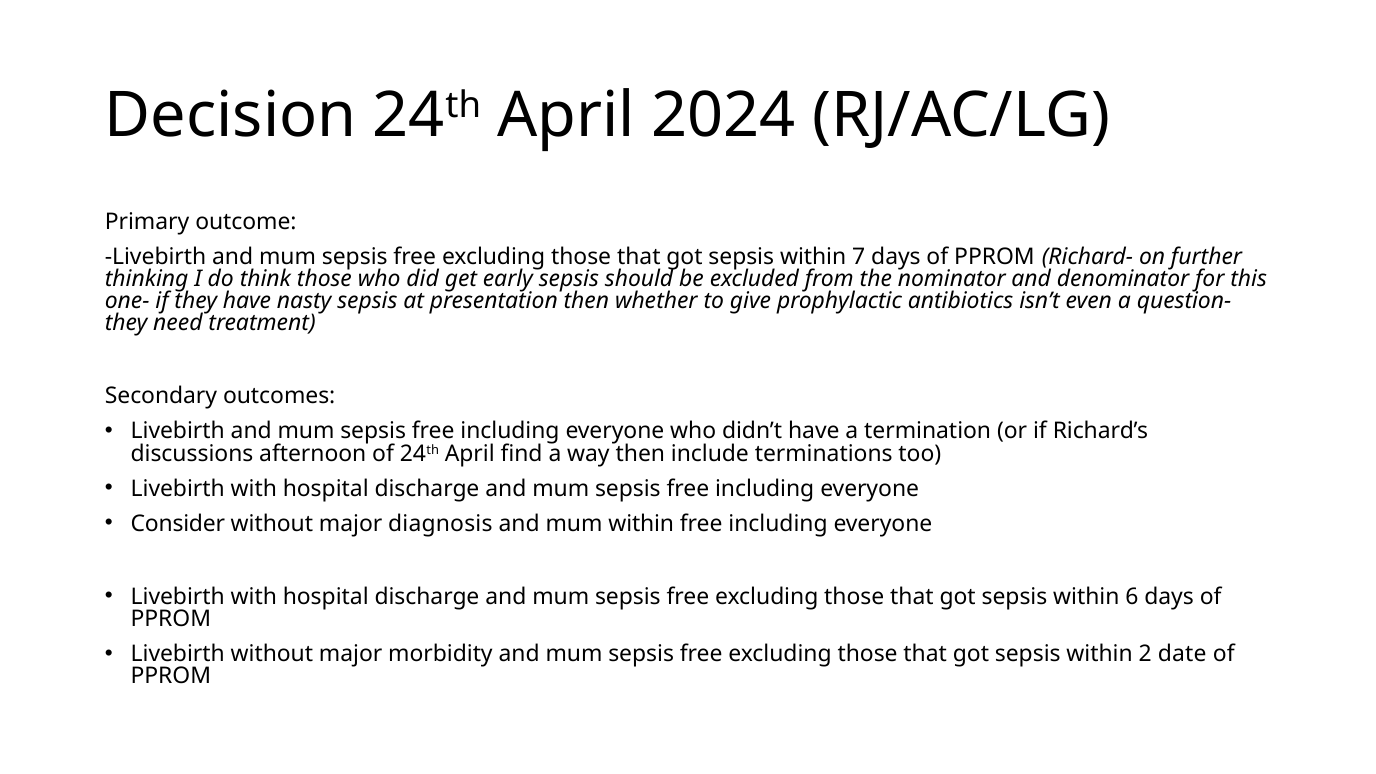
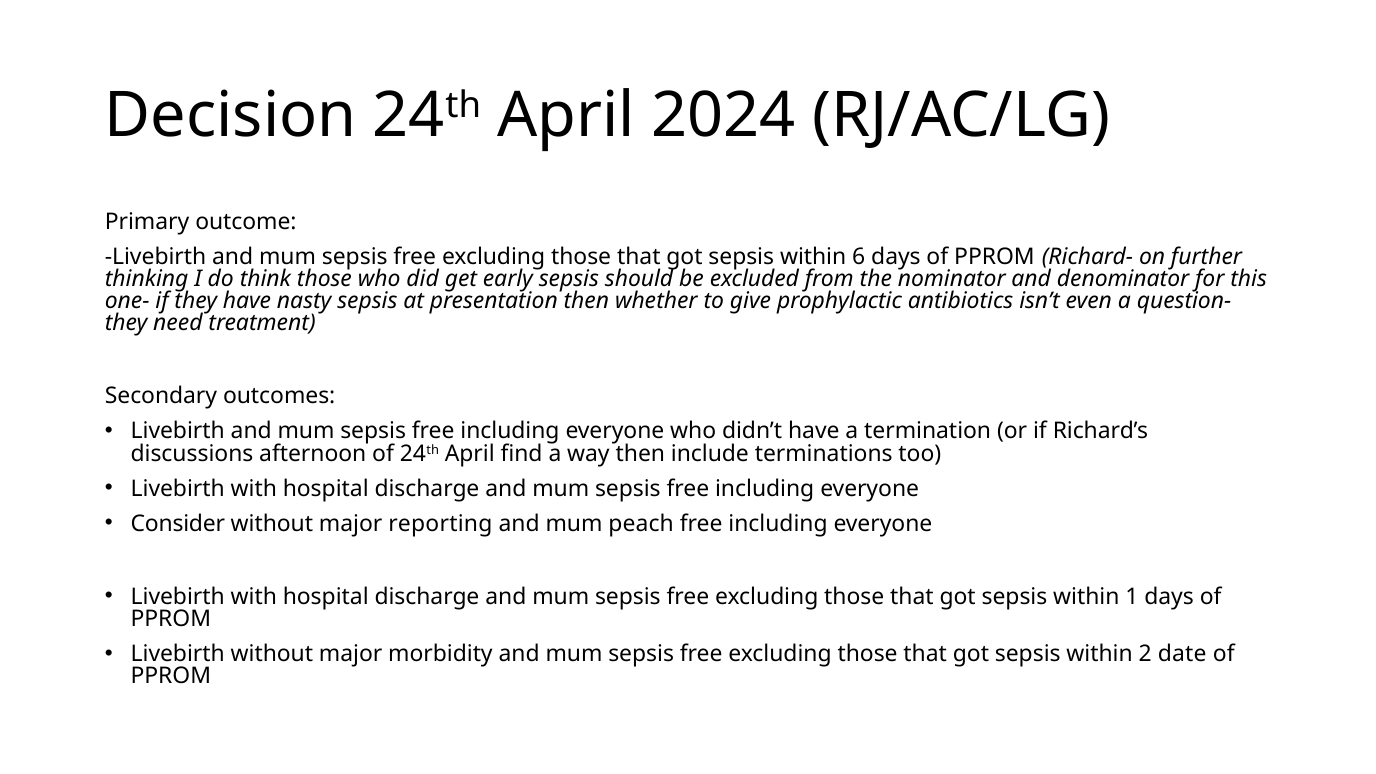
7: 7 -> 6
diagnosis: diagnosis -> reporting
mum within: within -> peach
6: 6 -> 1
